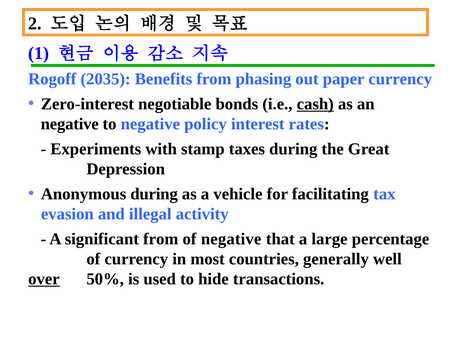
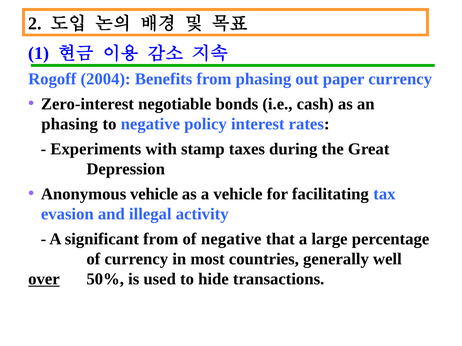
2035: 2035 -> 2004
cash underline: present -> none
negative at (70, 124): negative -> phasing
Anonymous during: during -> vehicle
